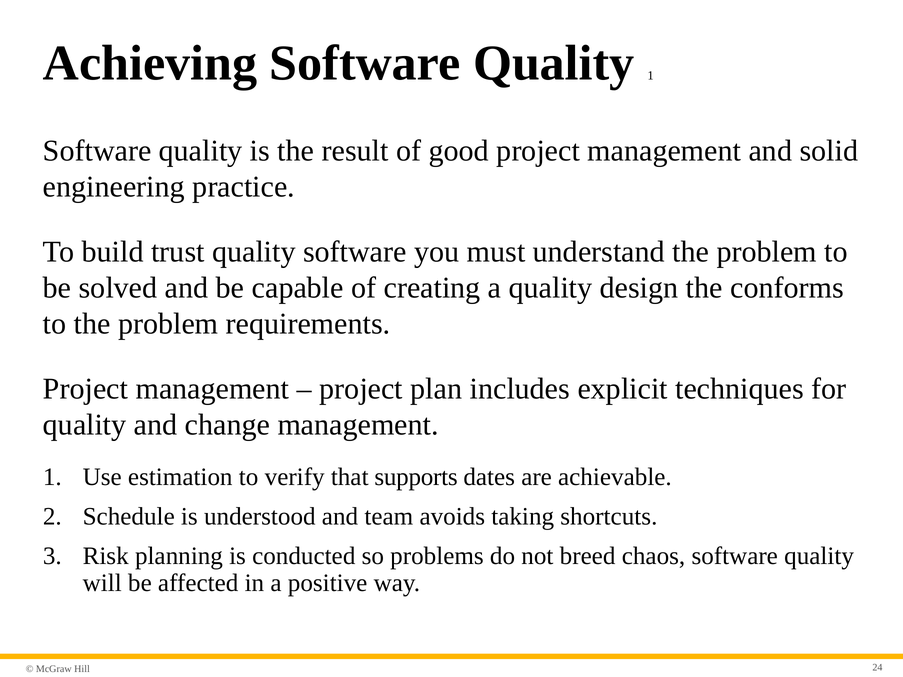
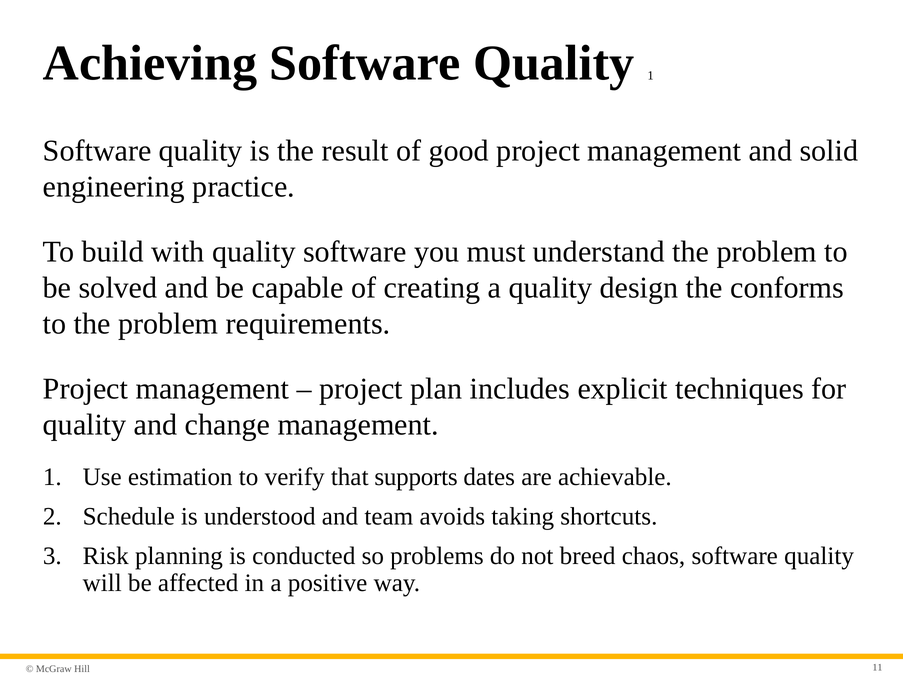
trust: trust -> with
24: 24 -> 11
